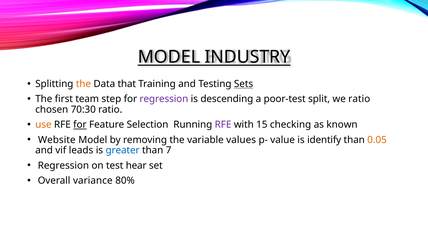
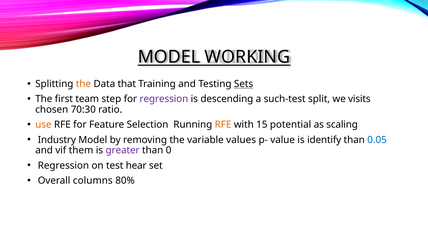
INDUSTRY: INDUSTRY -> WORKING
poor-test: poor-test -> such-test
we ratio: ratio -> visits
for at (80, 125) underline: present -> none
RFE at (223, 125) colour: purple -> orange
checking: checking -> potential
known: known -> scaling
Website: Website -> Industry
0.05 colour: orange -> blue
leads: leads -> them
greater colour: blue -> purple
7: 7 -> 0
variance: variance -> columns
